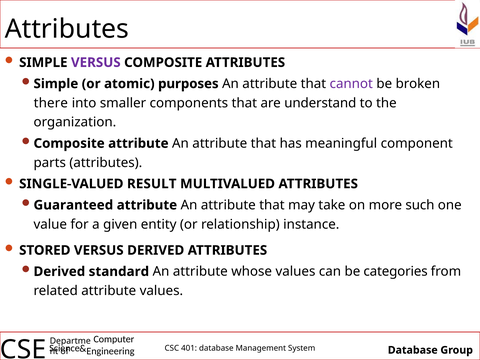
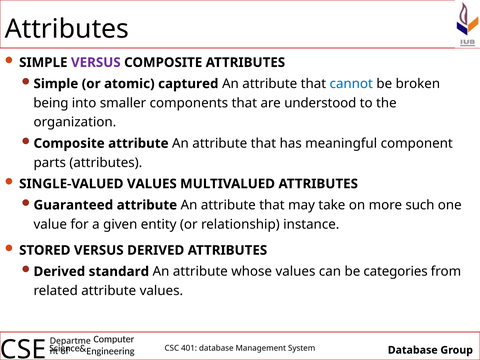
purposes: purposes -> captured
cannot colour: purple -> blue
there: there -> being
understand: understand -> understood
SINGLE-VALUED RESULT: RESULT -> VALUES
